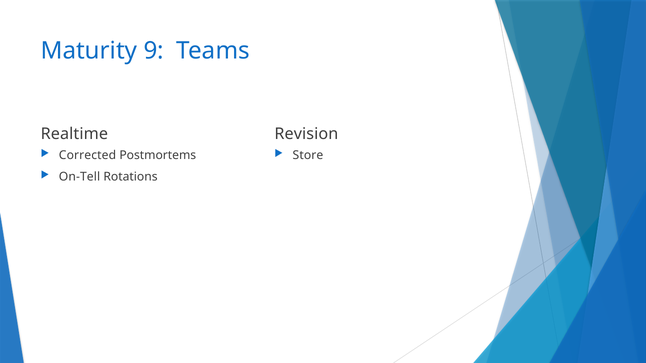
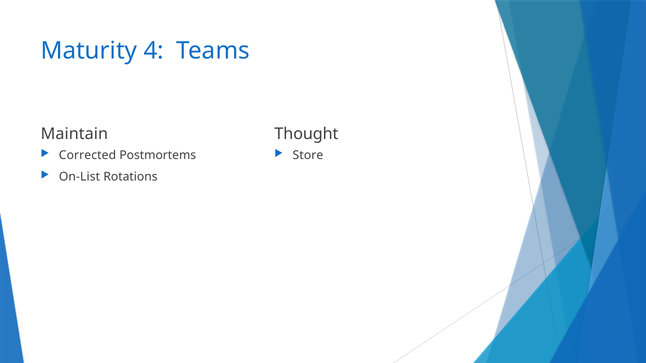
9: 9 -> 4
Realtime: Realtime -> Maintain
Revision: Revision -> Thought
On-Tell: On-Tell -> On-List
